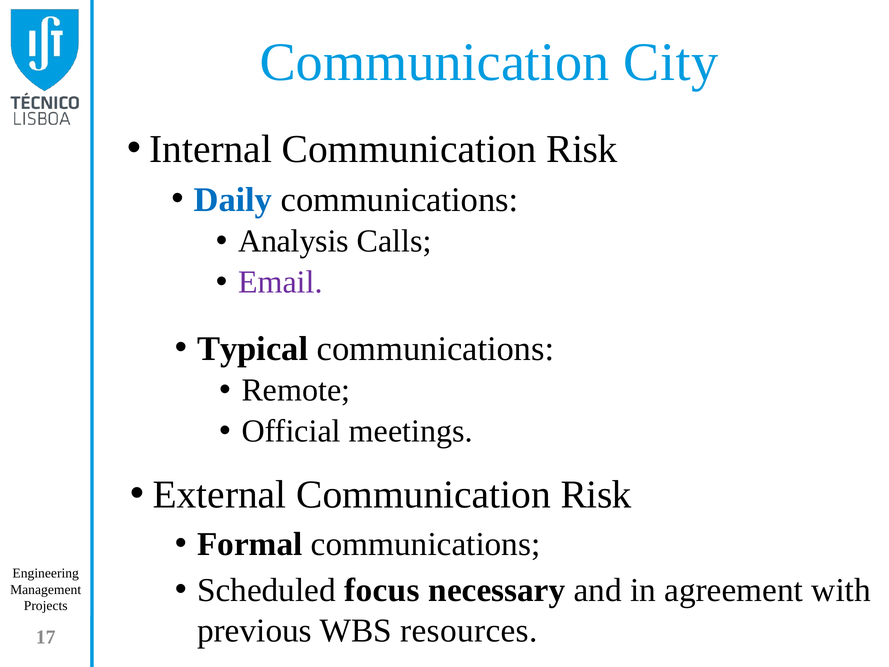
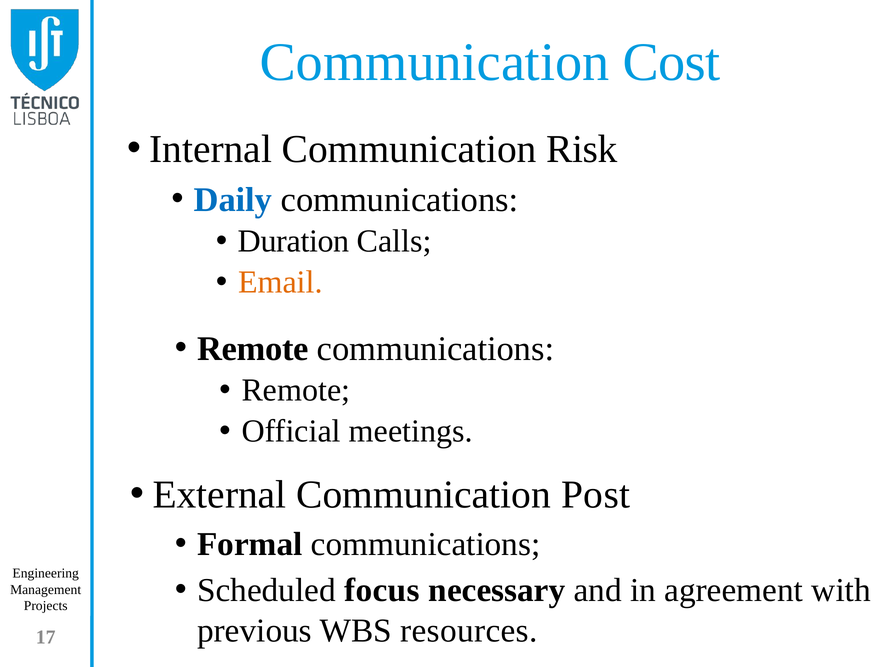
City: City -> Cost
Analysis: Analysis -> Duration
Email colour: purple -> orange
Typical at (253, 349): Typical -> Remote
External Communication Risk: Risk -> Post
